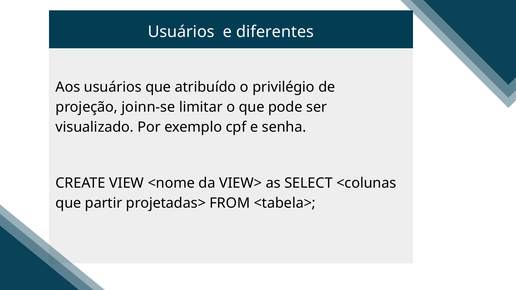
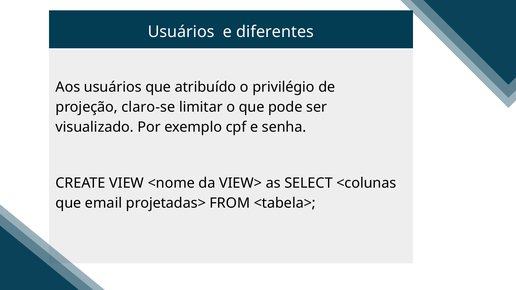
joinn-se: joinn-se -> claro-se
partir: partir -> email
